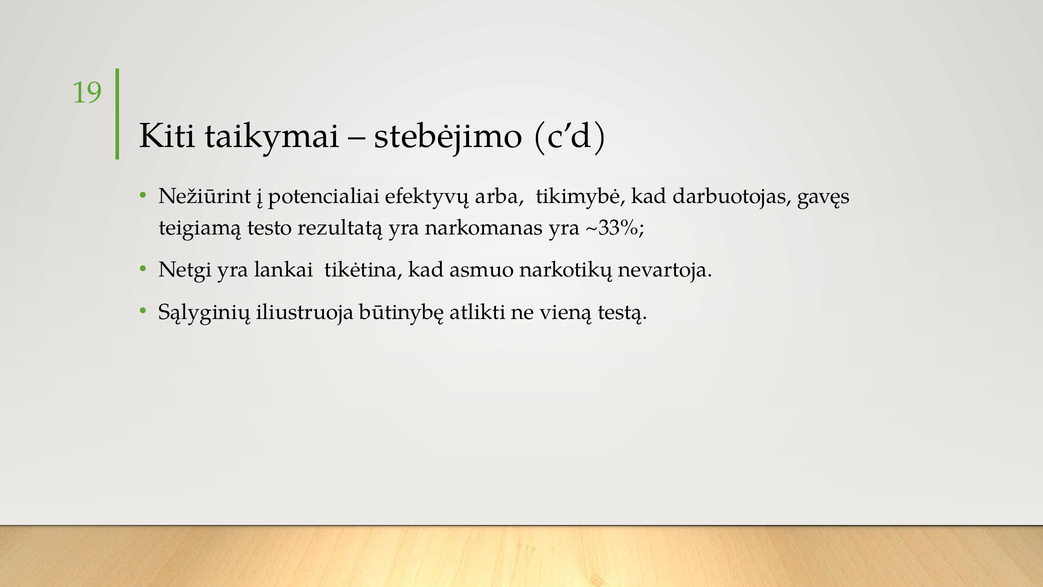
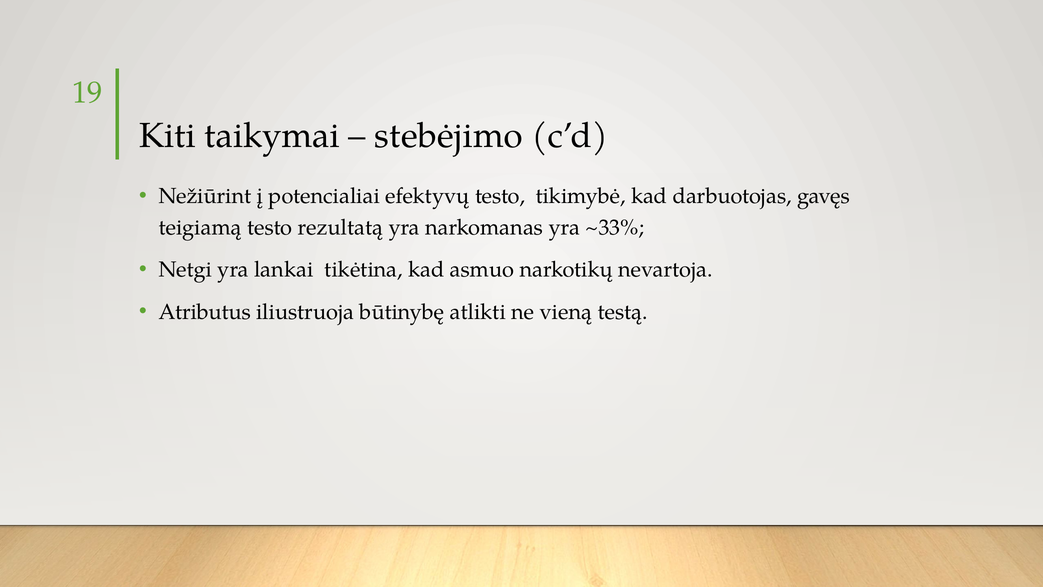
efektyvų arba: arba -> testo
Sąlyginių: Sąlyginių -> Atributus
